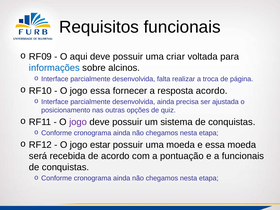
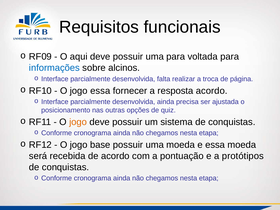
uma criar: criar -> para
jogo at (78, 122) colour: purple -> orange
estar: estar -> base
a funcionais: funcionais -> protótipos
